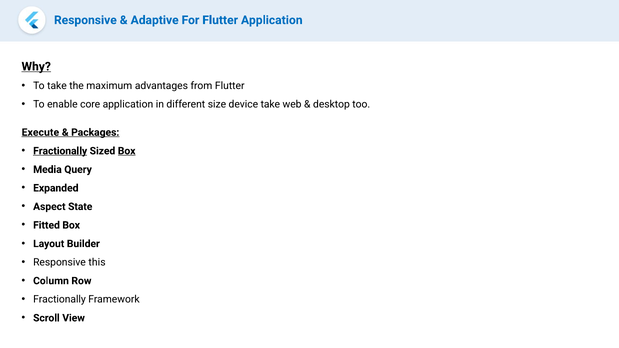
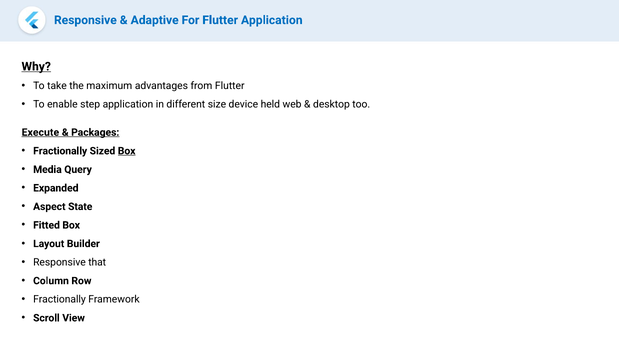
core: core -> step
device take: take -> held
Fractionally at (60, 151) underline: present -> none
this: this -> that
